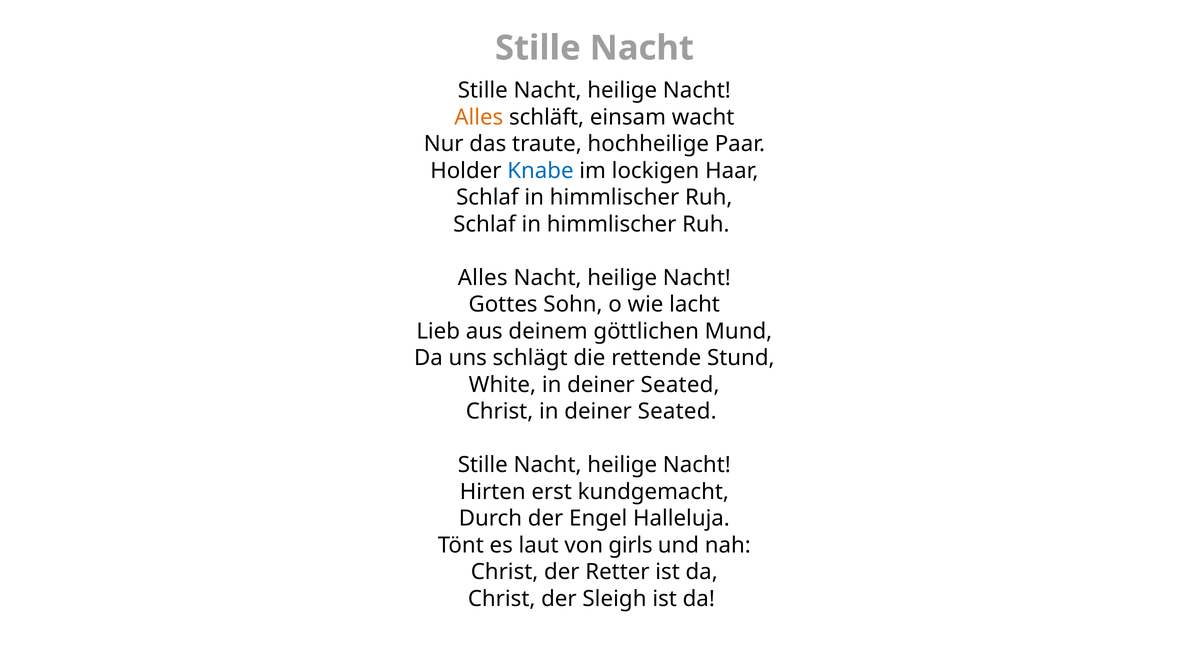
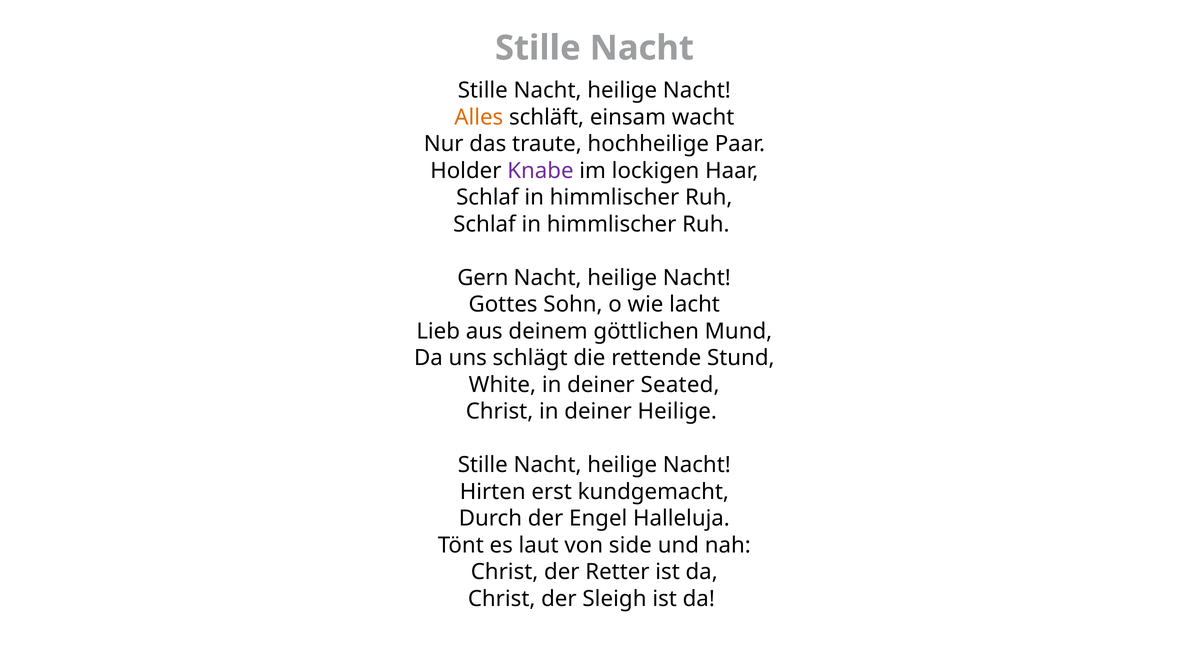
Knabe colour: blue -> purple
Alles at (483, 278): Alles -> Gern
Christ in deiner Seated: Seated -> Heilige
girls: girls -> side
